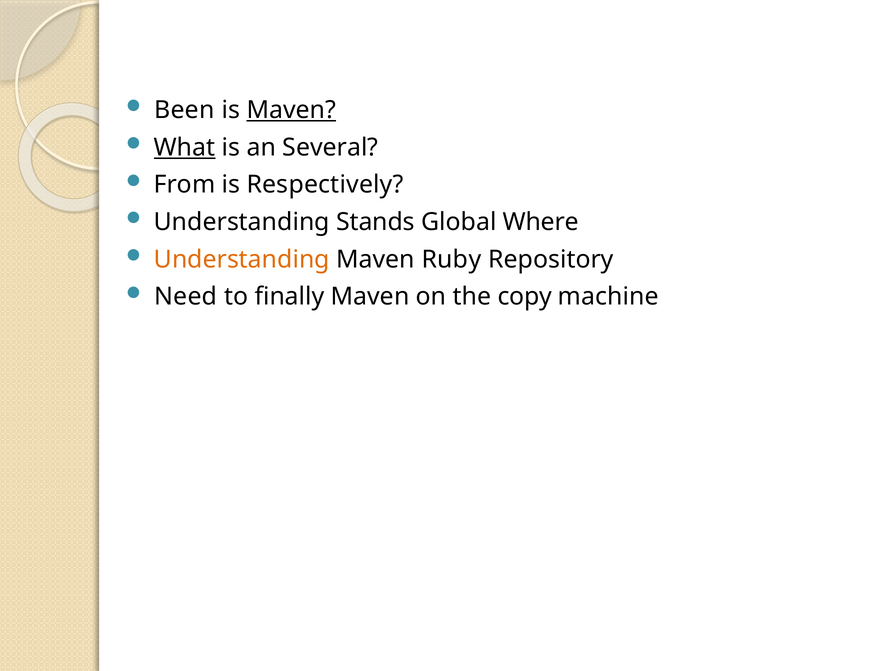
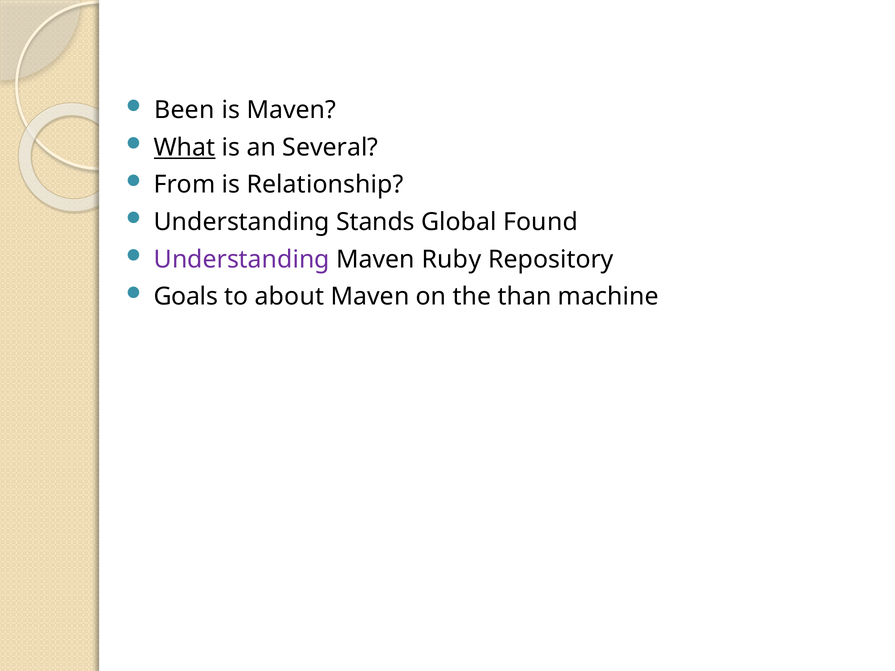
Maven at (291, 110) underline: present -> none
Respectively: Respectively -> Relationship
Where: Where -> Found
Understanding at (242, 259) colour: orange -> purple
Need: Need -> Goals
finally: finally -> about
copy: copy -> than
